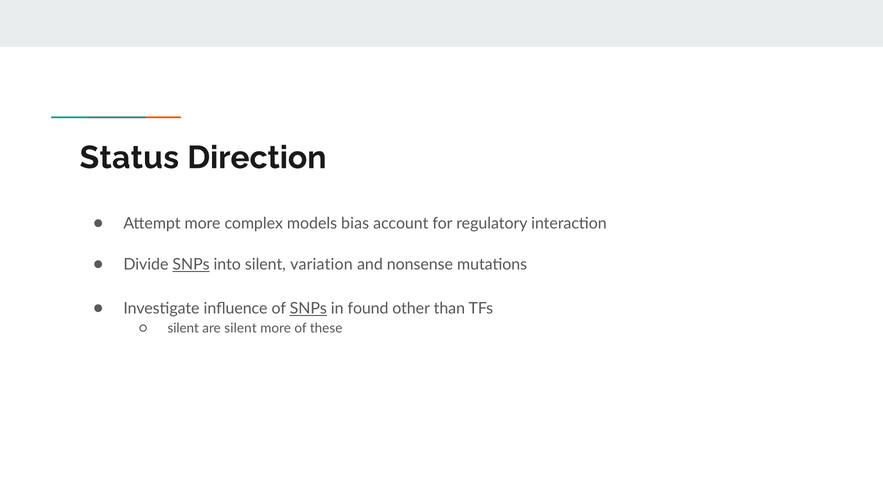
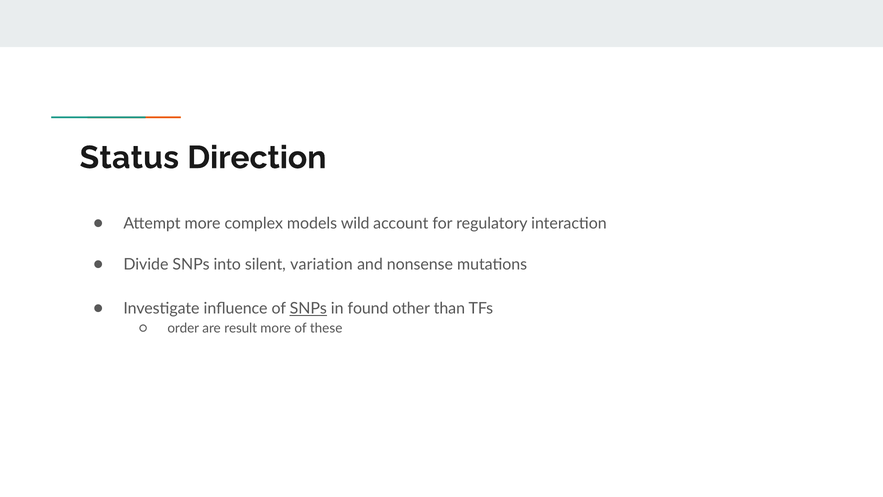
bias: bias -> wild
SNPs at (191, 264) underline: present -> none
silent at (183, 328): silent -> order
are silent: silent -> result
